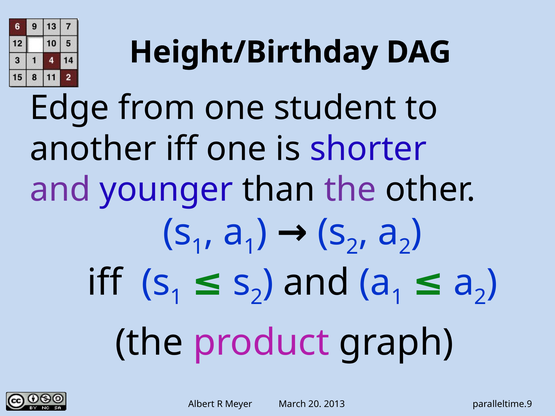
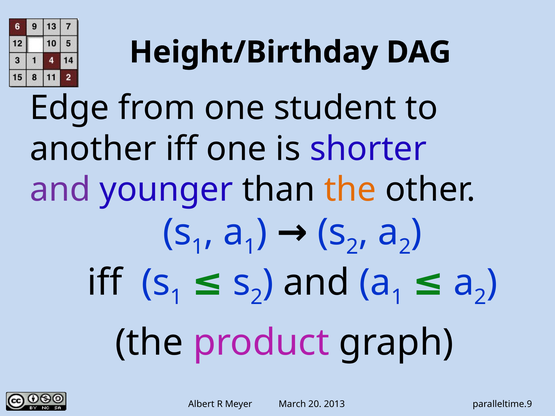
the at (350, 190) colour: purple -> orange
